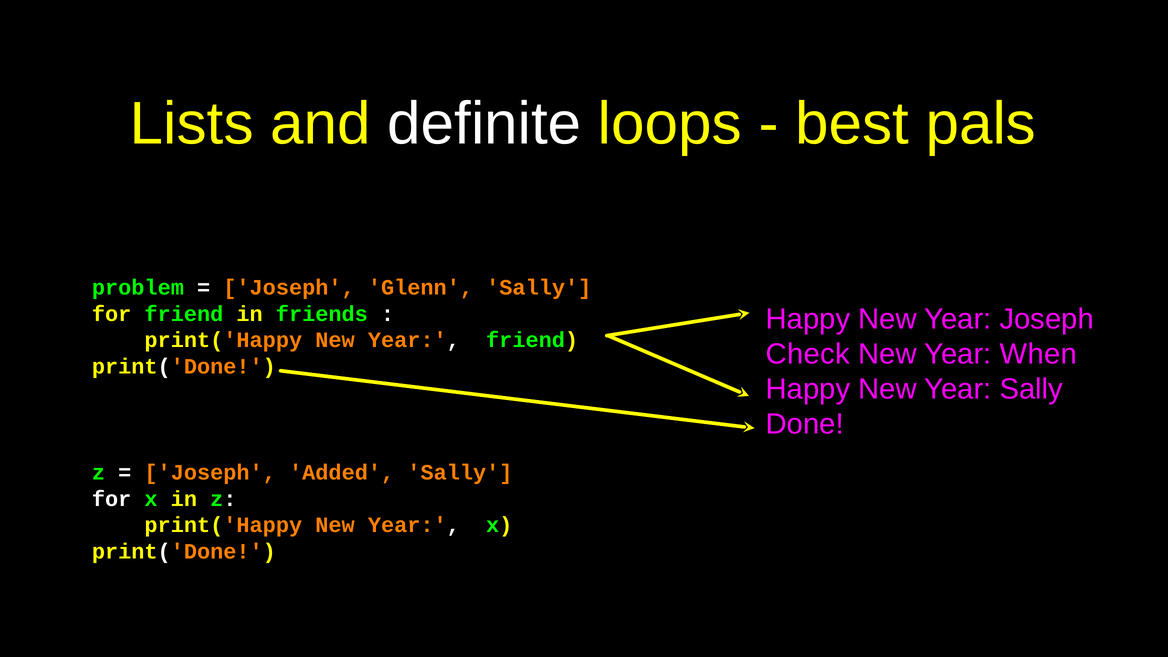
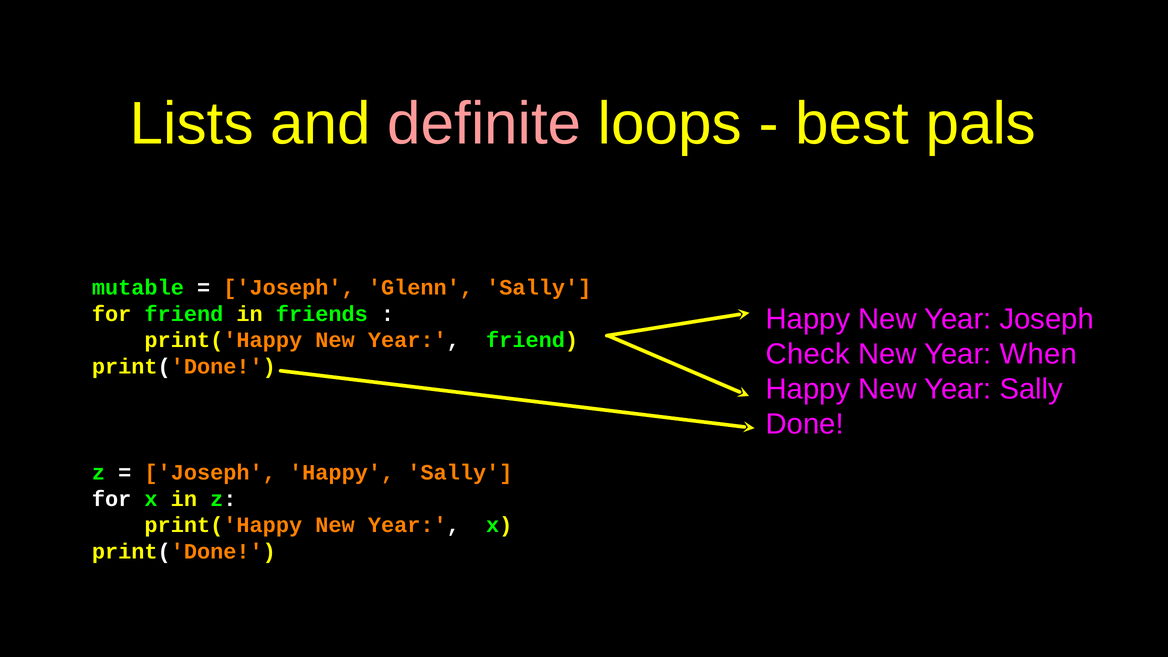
definite colour: white -> pink
problem: problem -> mutable
Joseph Added: Added -> Happy
